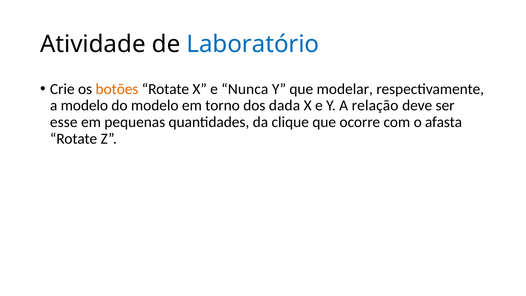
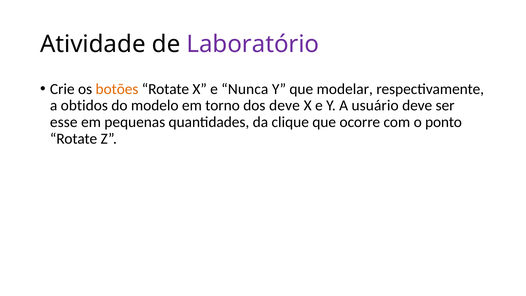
Laboratório colour: blue -> purple
a modelo: modelo -> obtidos
dos dada: dada -> deve
relação: relação -> usuário
afasta: afasta -> ponto
